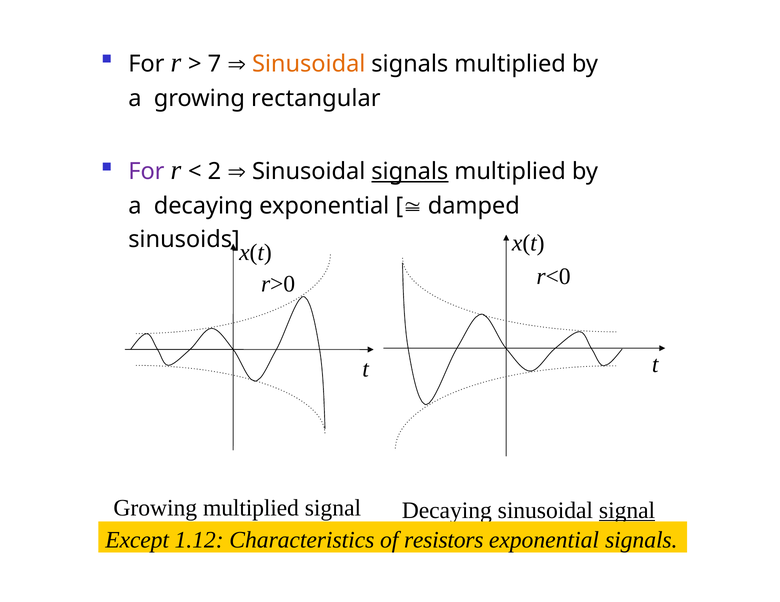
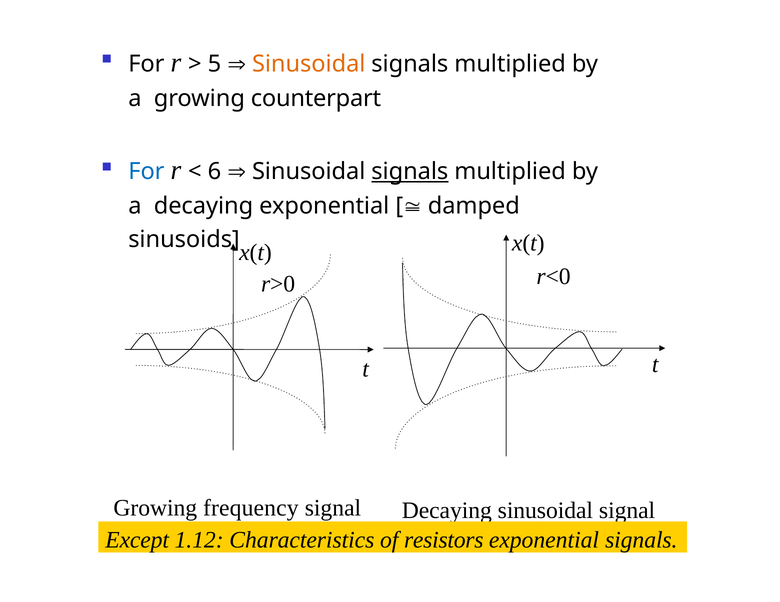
7: 7 -> 5
rectangular: rectangular -> counterpart
For at (146, 172) colour: purple -> blue
2: 2 -> 6
Growing multiplied: multiplied -> frequency
signal at (627, 511) underline: present -> none
